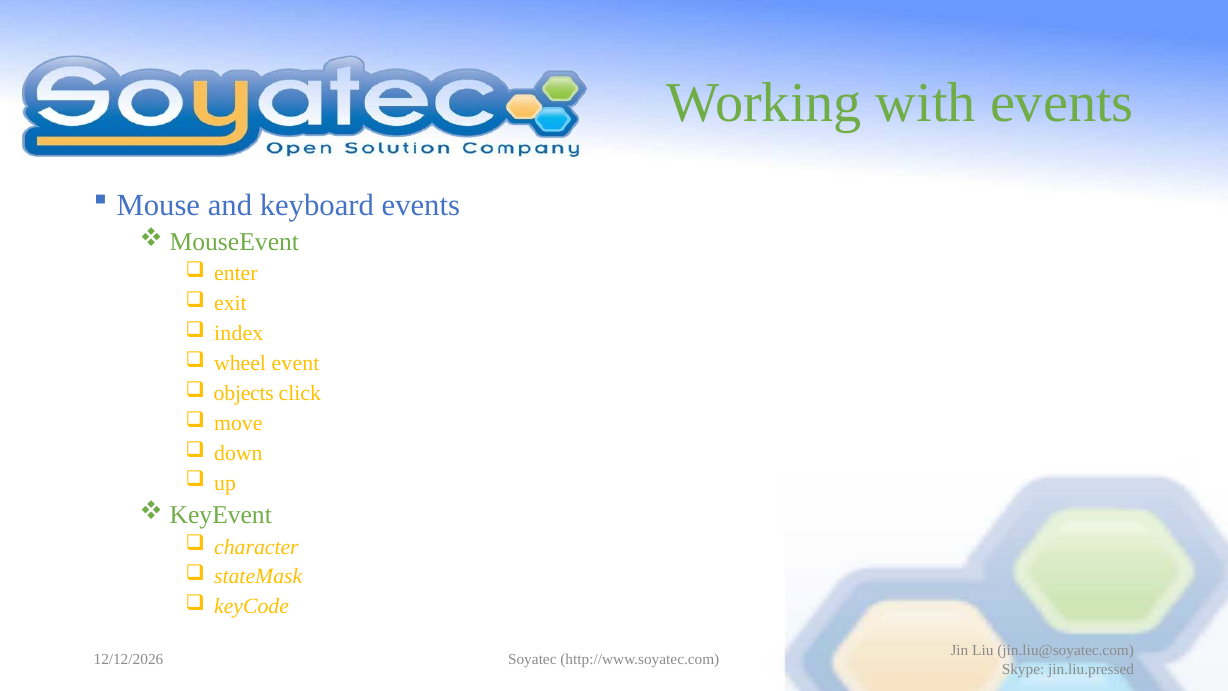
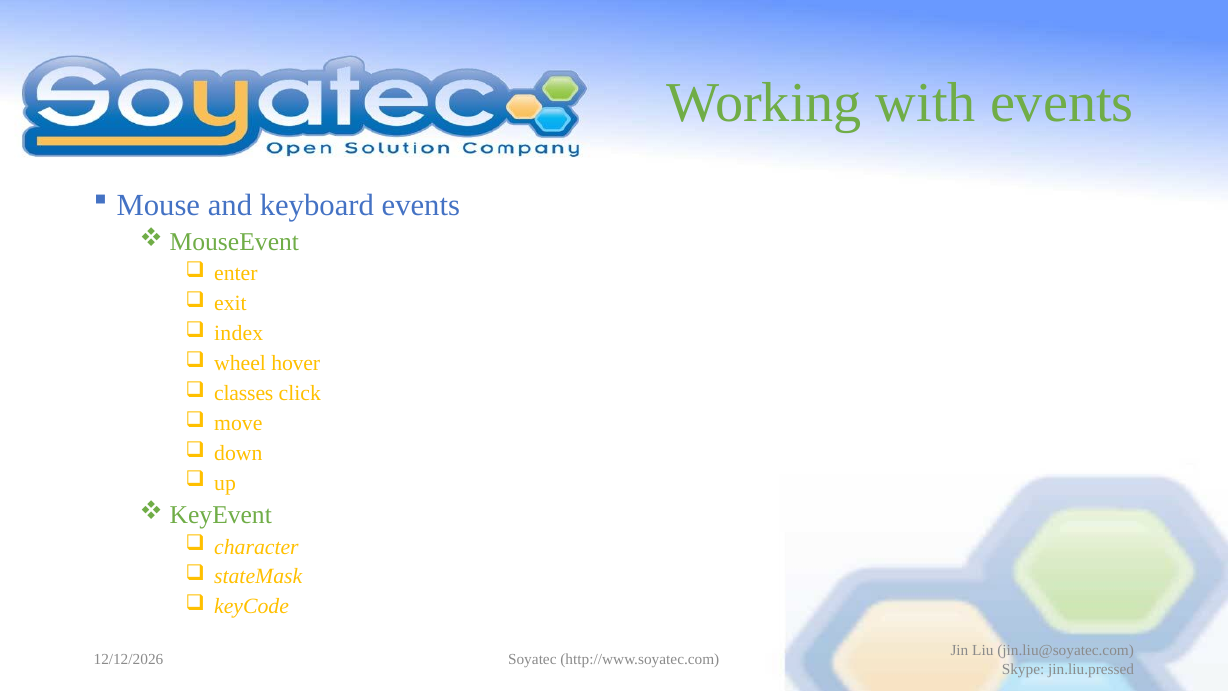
event: event -> hover
objects: objects -> classes
